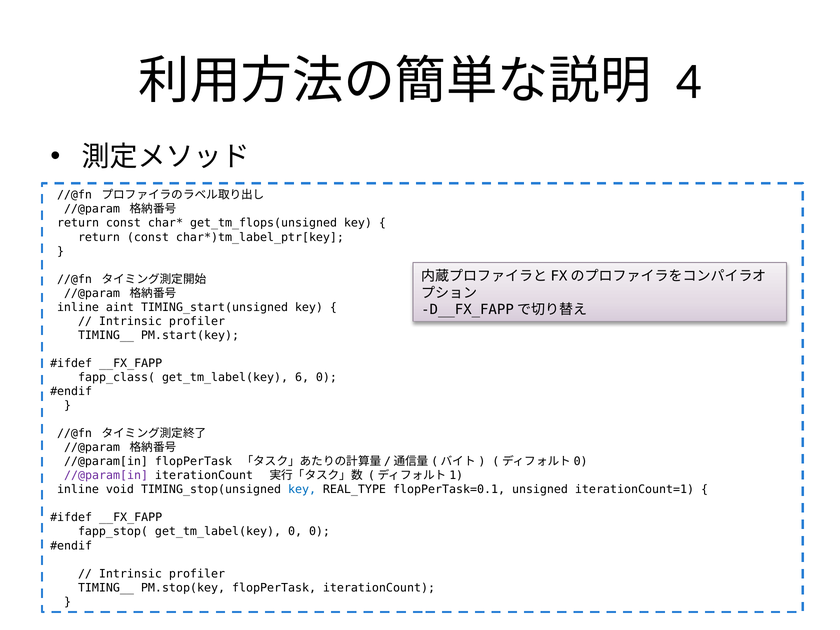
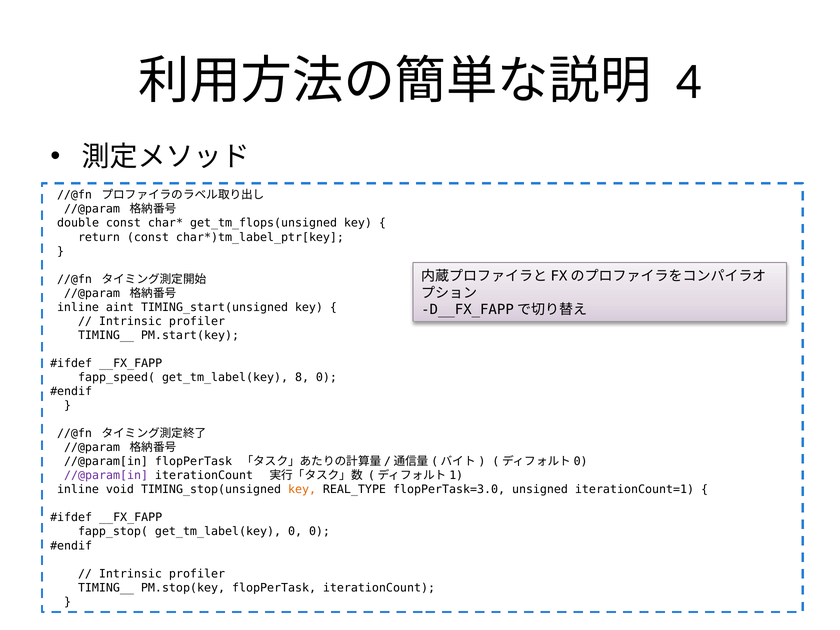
return at (78, 223): return -> double
fapp_class(: fapp_class( -> fapp_speed(
6: 6 -> 8
key at (302, 490) colour: blue -> orange
flopPerTask=0.1: flopPerTask=0.1 -> flopPerTask=3.0
